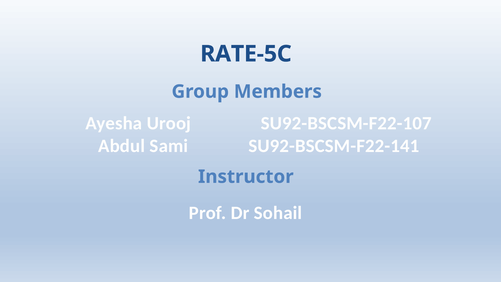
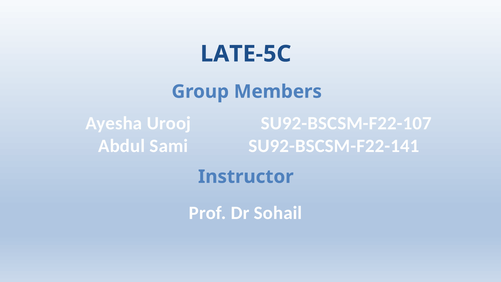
RATE-5C: RATE-5C -> LATE-5C
